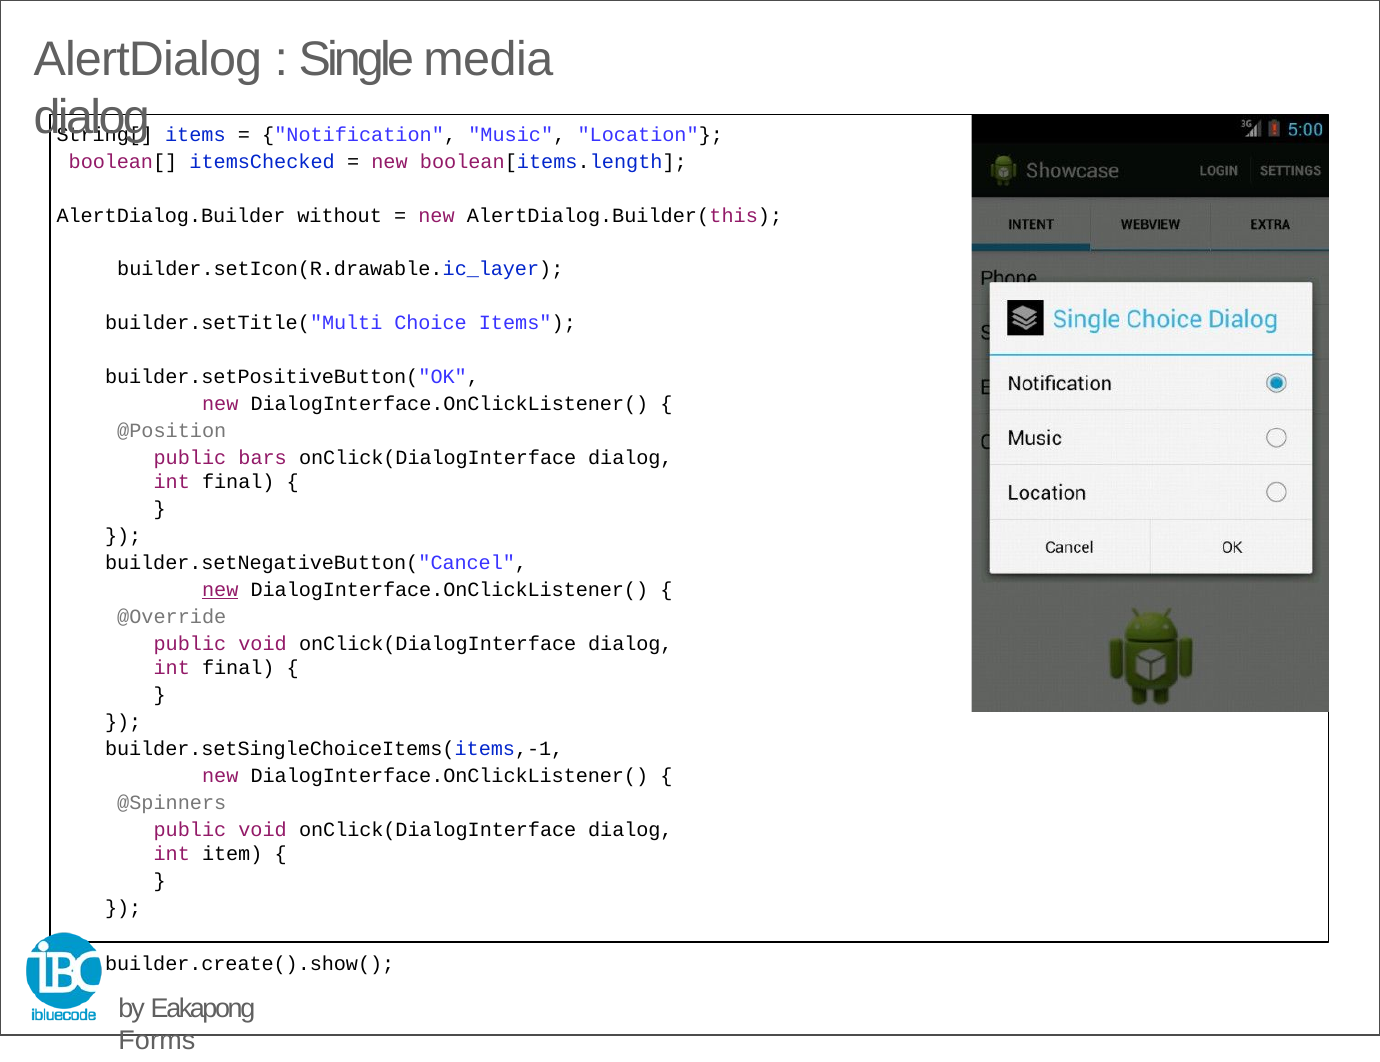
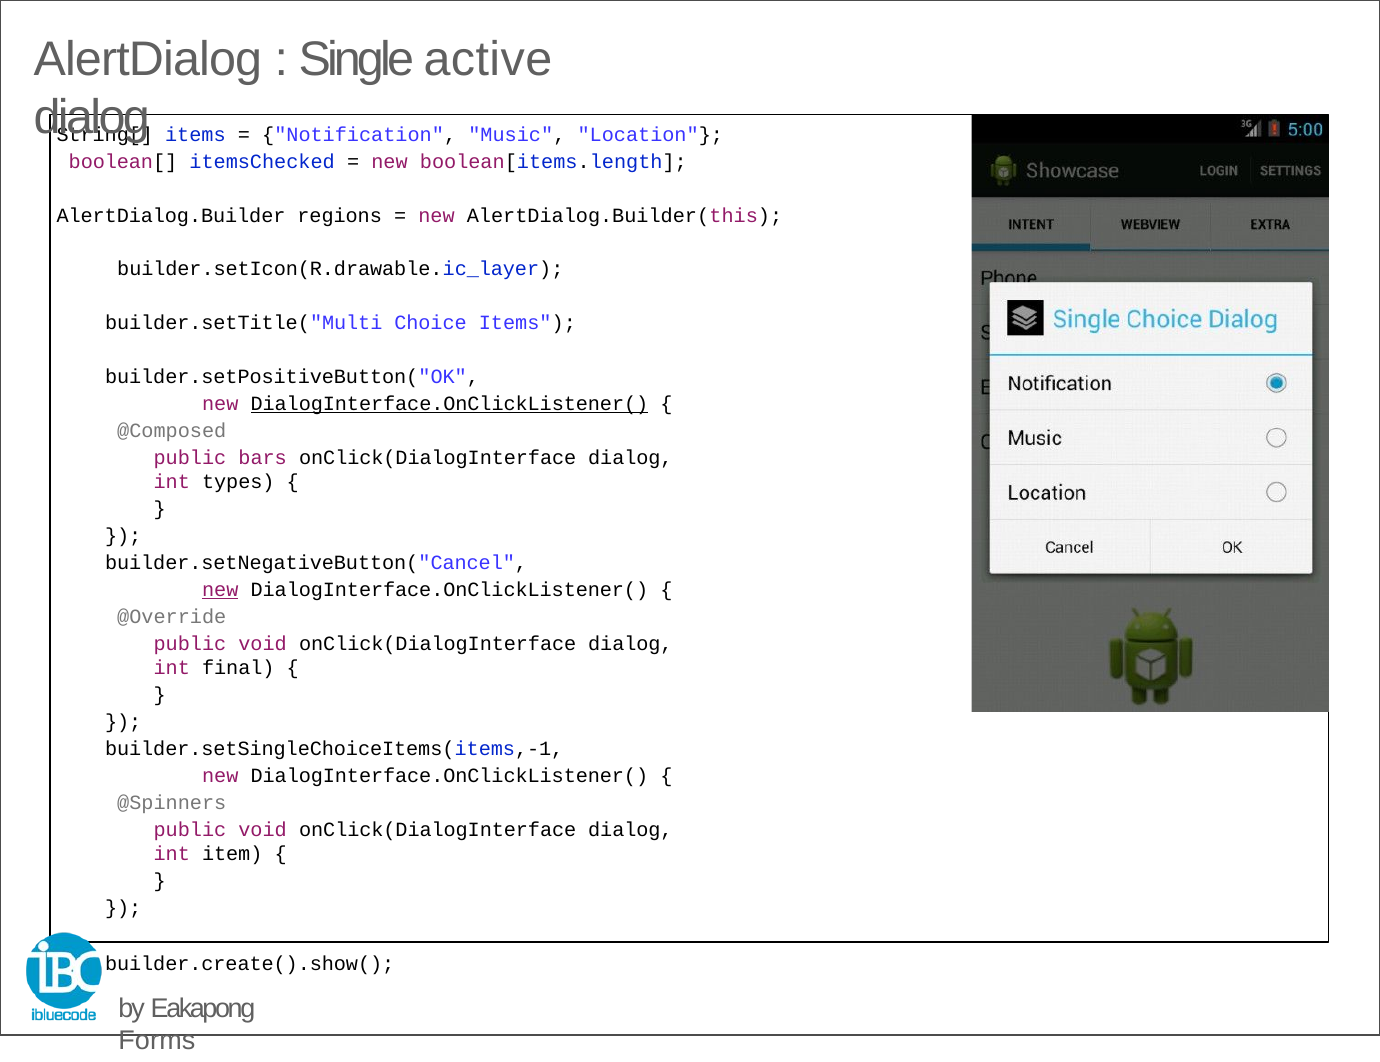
media: media -> active
without: without -> regions
DialogInterface.OnClickListener( at (449, 404) underline: none -> present
@Position: @Position -> @Composed
final at (238, 482): final -> types
